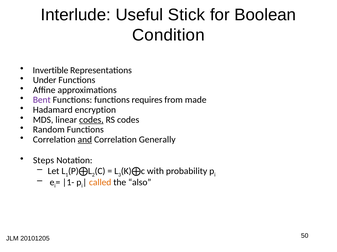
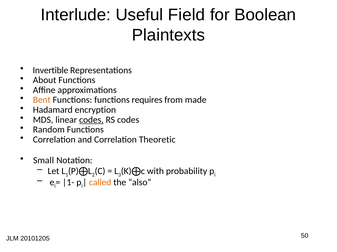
Stick: Stick -> Field
Condition: Condition -> Plaintexts
Under: Under -> About
Bent colour: purple -> orange
and underline: present -> none
Generally: Generally -> Theoretic
Steps: Steps -> Small
